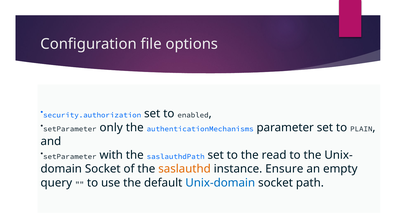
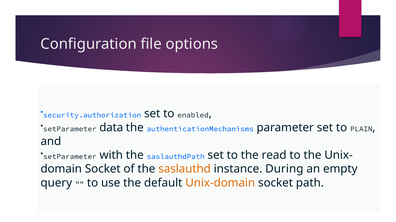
only: only -> data
Ensure: Ensure -> During
Unix-domain colour: blue -> orange
